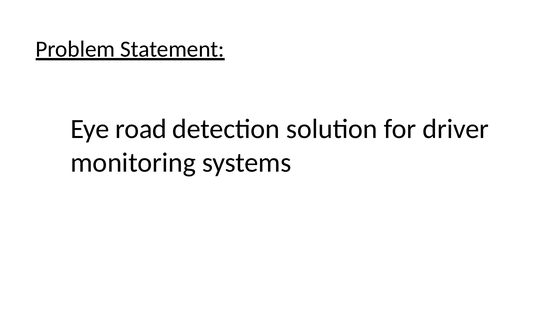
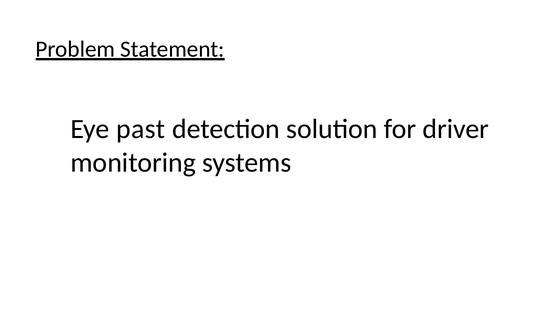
road: road -> past
